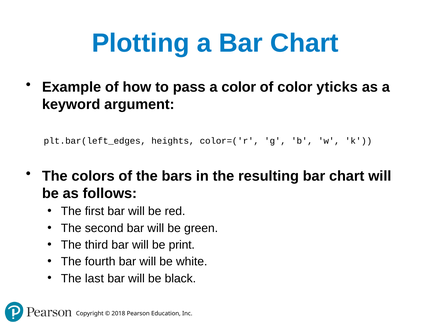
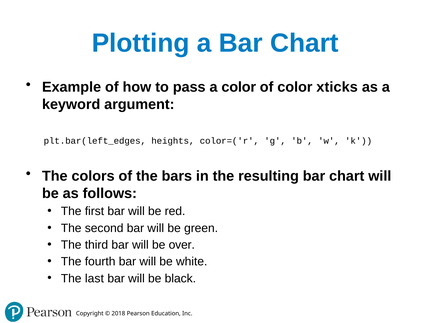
yticks: yticks -> xticks
print: print -> over
